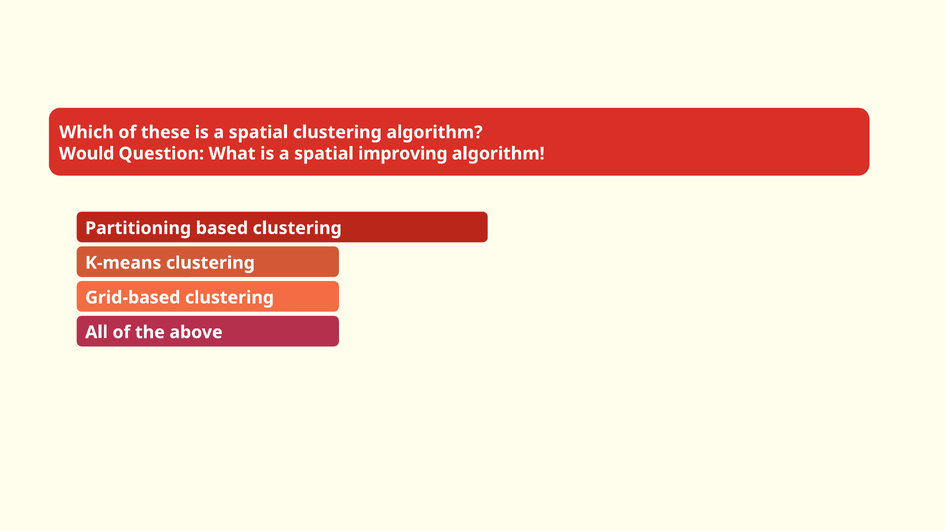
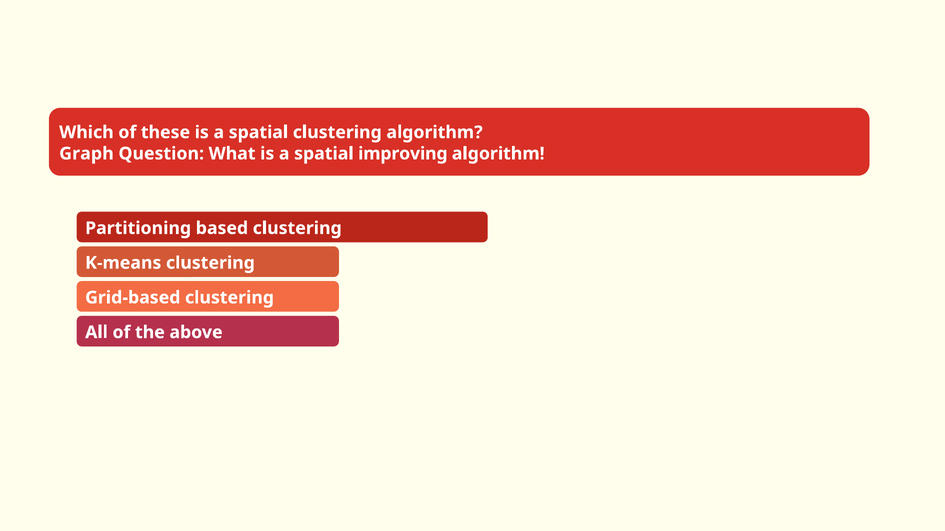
Would: Would -> Graph
